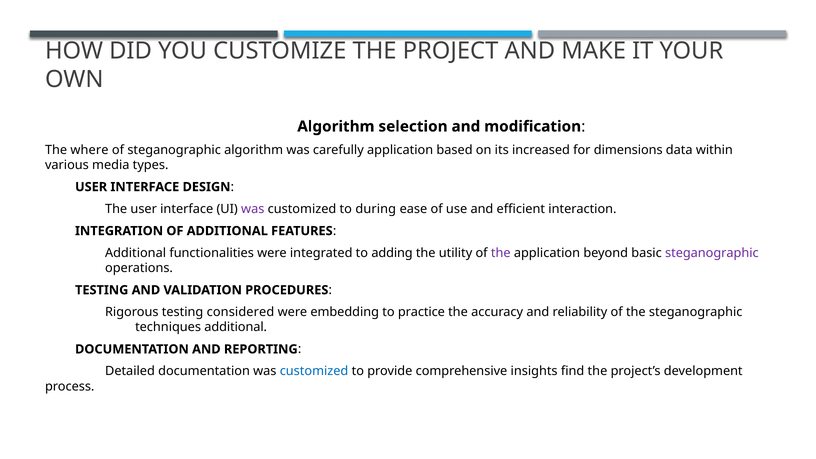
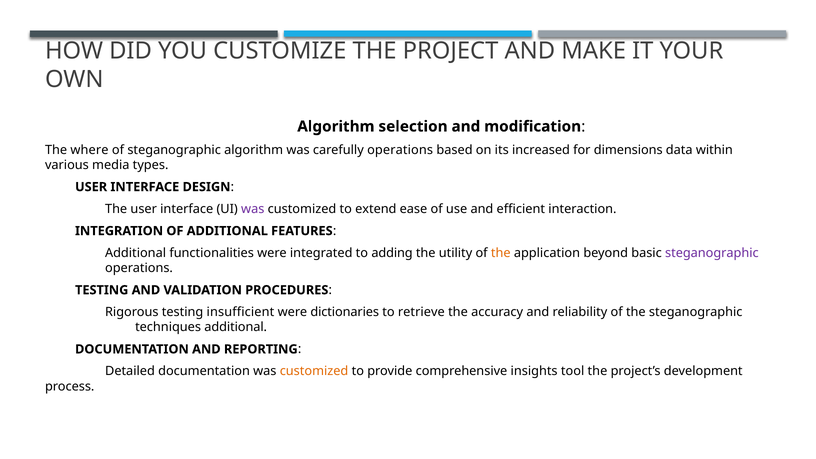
carefully application: application -> operations
during: during -> extend
the at (501, 253) colour: purple -> orange
considered: considered -> insufficient
embedding: embedding -> dictionaries
practice: practice -> retrieve
customized at (314, 371) colour: blue -> orange
find: find -> tool
